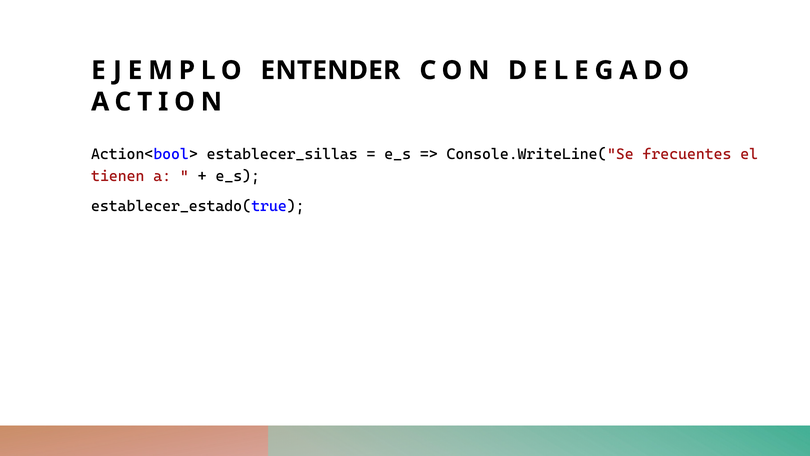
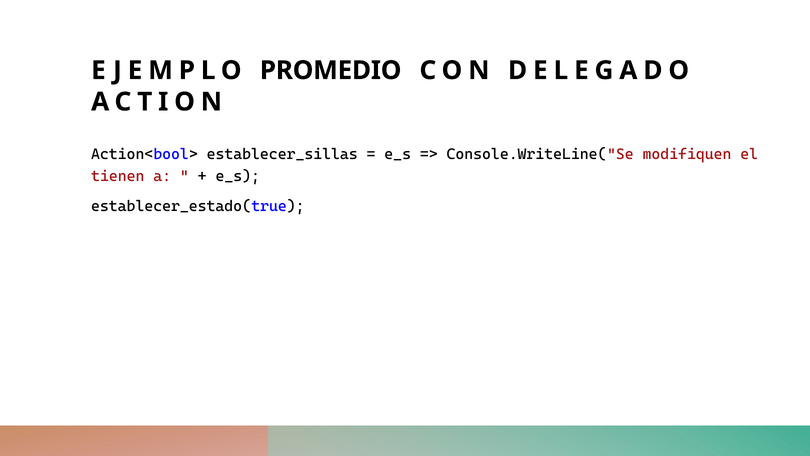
ENTENDER: ENTENDER -> PROMEDIO
frecuentes: frecuentes -> modifiquen
